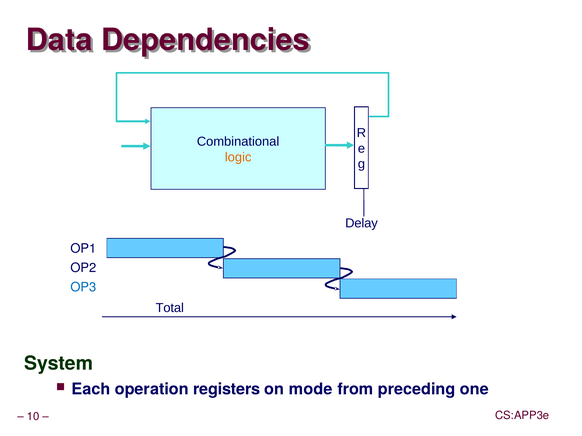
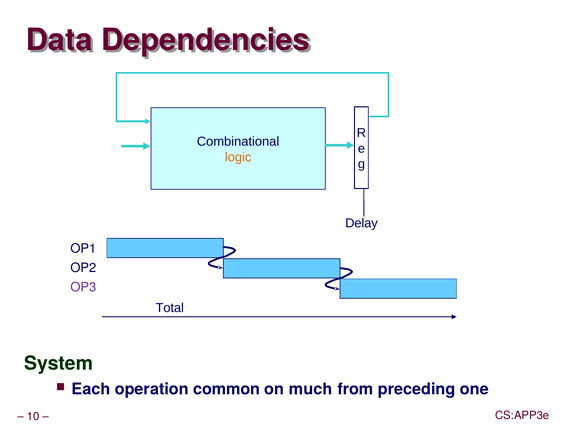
OP3 colour: blue -> purple
registers: registers -> common
mode: mode -> much
